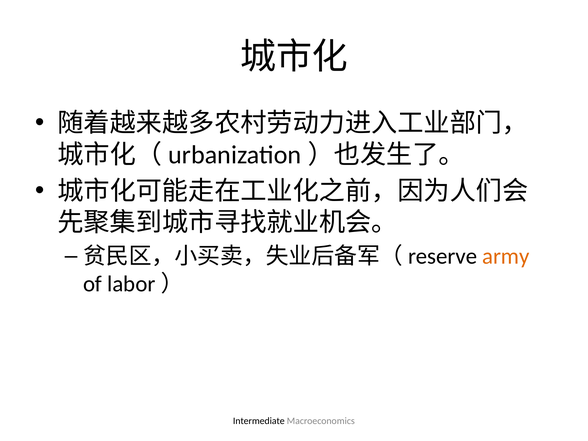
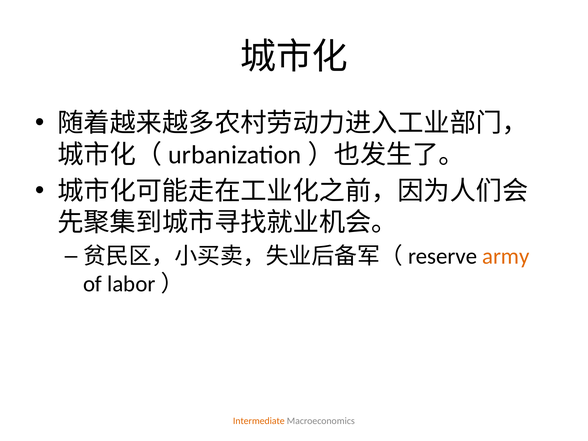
Intermediate colour: black -> orange
